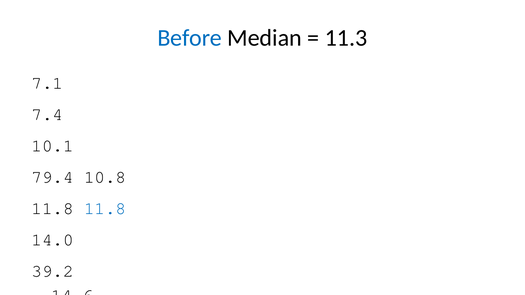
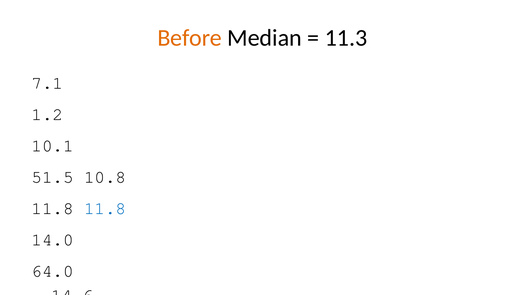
Before colour: blue -> orange
7.4: 7.4 -> 1.2
79.4: 79.4 -> 51.5
39.2: 39.2 -> 64.0
